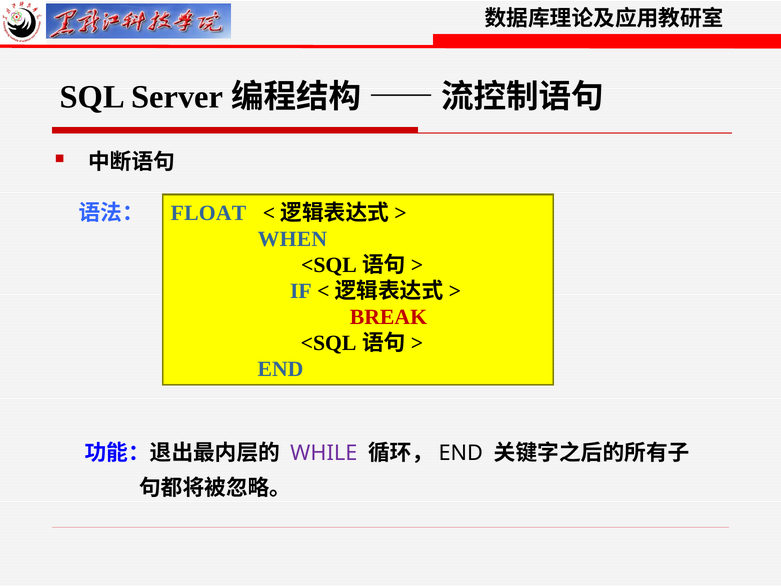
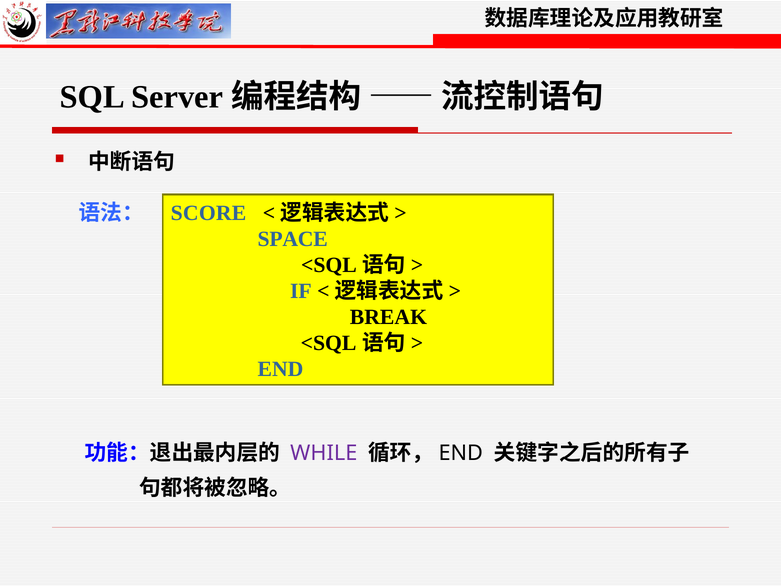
FLOAT: FLOAT -> SCORE
WHEN: WHEN -> SPACE
BREAK colour: red -> black
